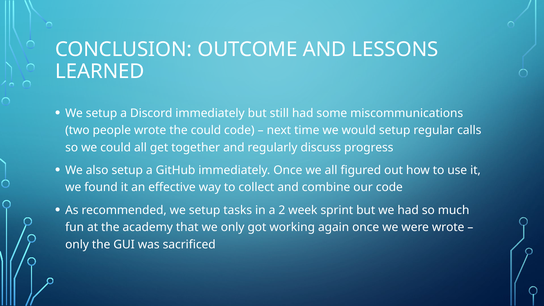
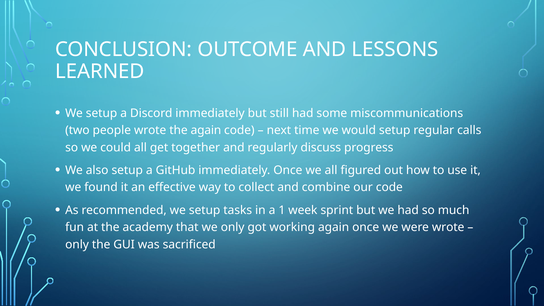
the could: could -> again
2: 2 -> 1
